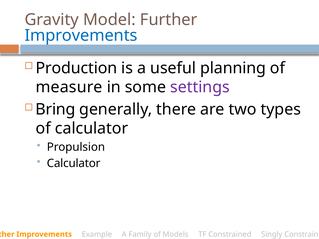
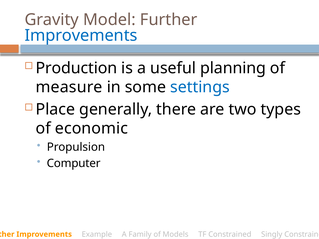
settings colour: purple -> blue
Bring: Bring -> Place
of calculator: calculator -> economic
Calculator at (74, 163): Calculator -> Computer
